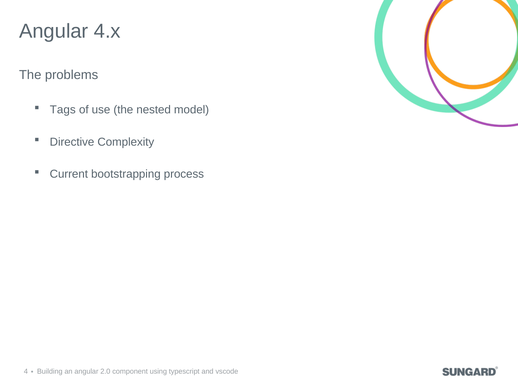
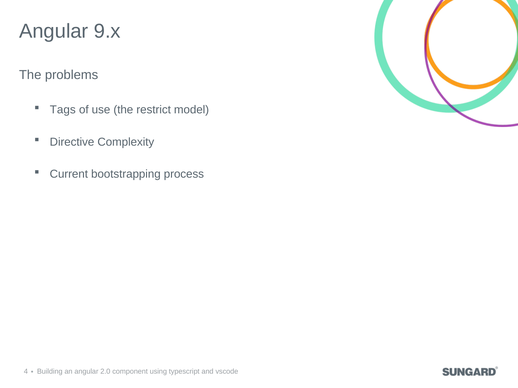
4.x: 4.x -> 9.x
nested: nested -> restrict
